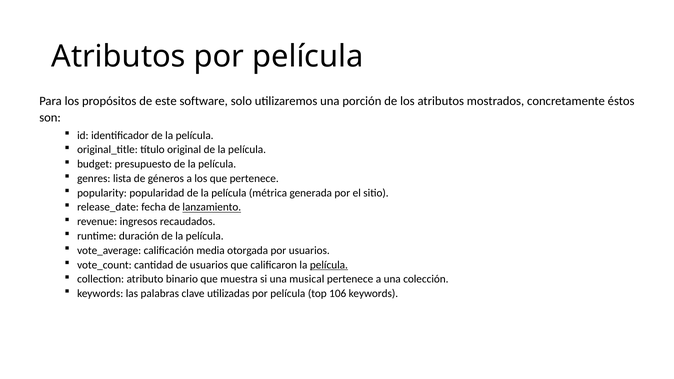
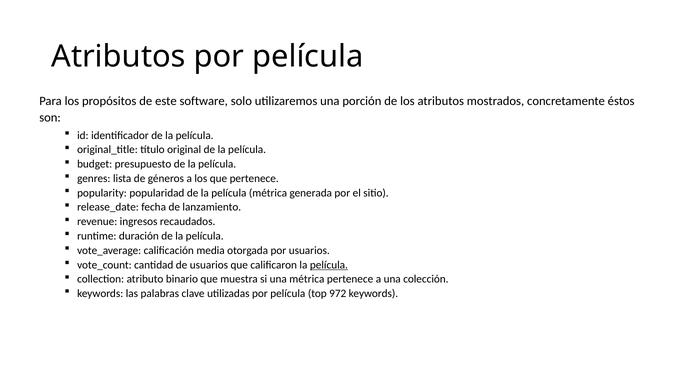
lanzamiento underline: present -> none
una musical: musical -> métrica
106: 106 -> 972
